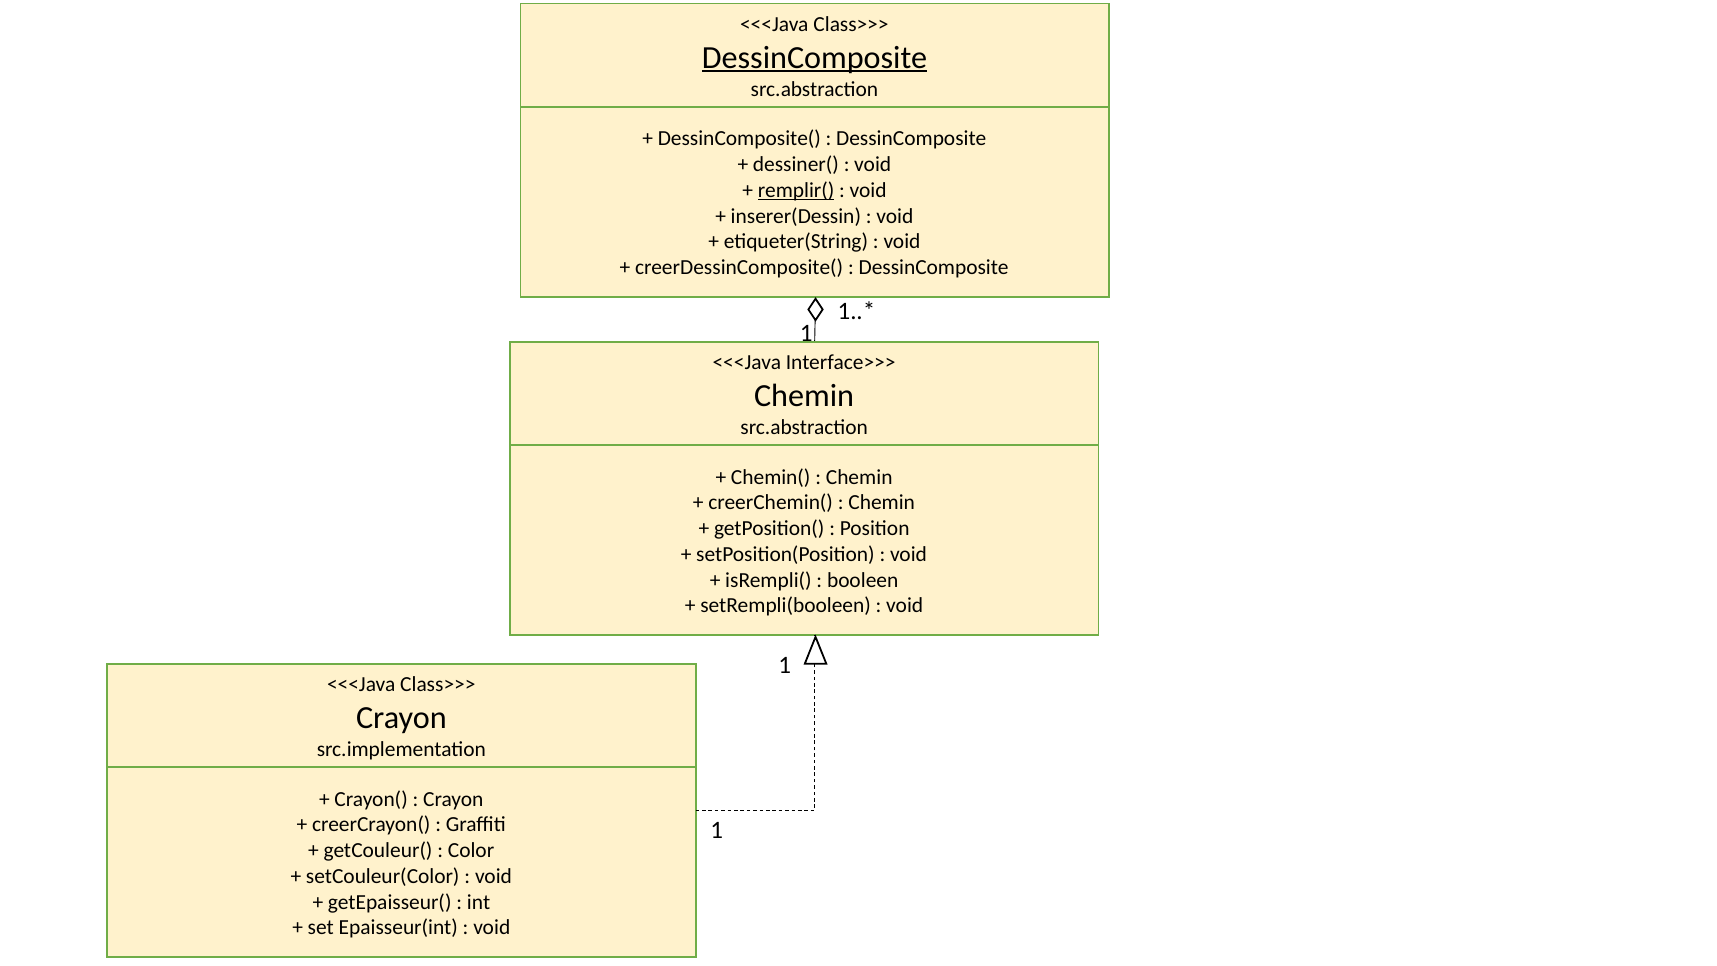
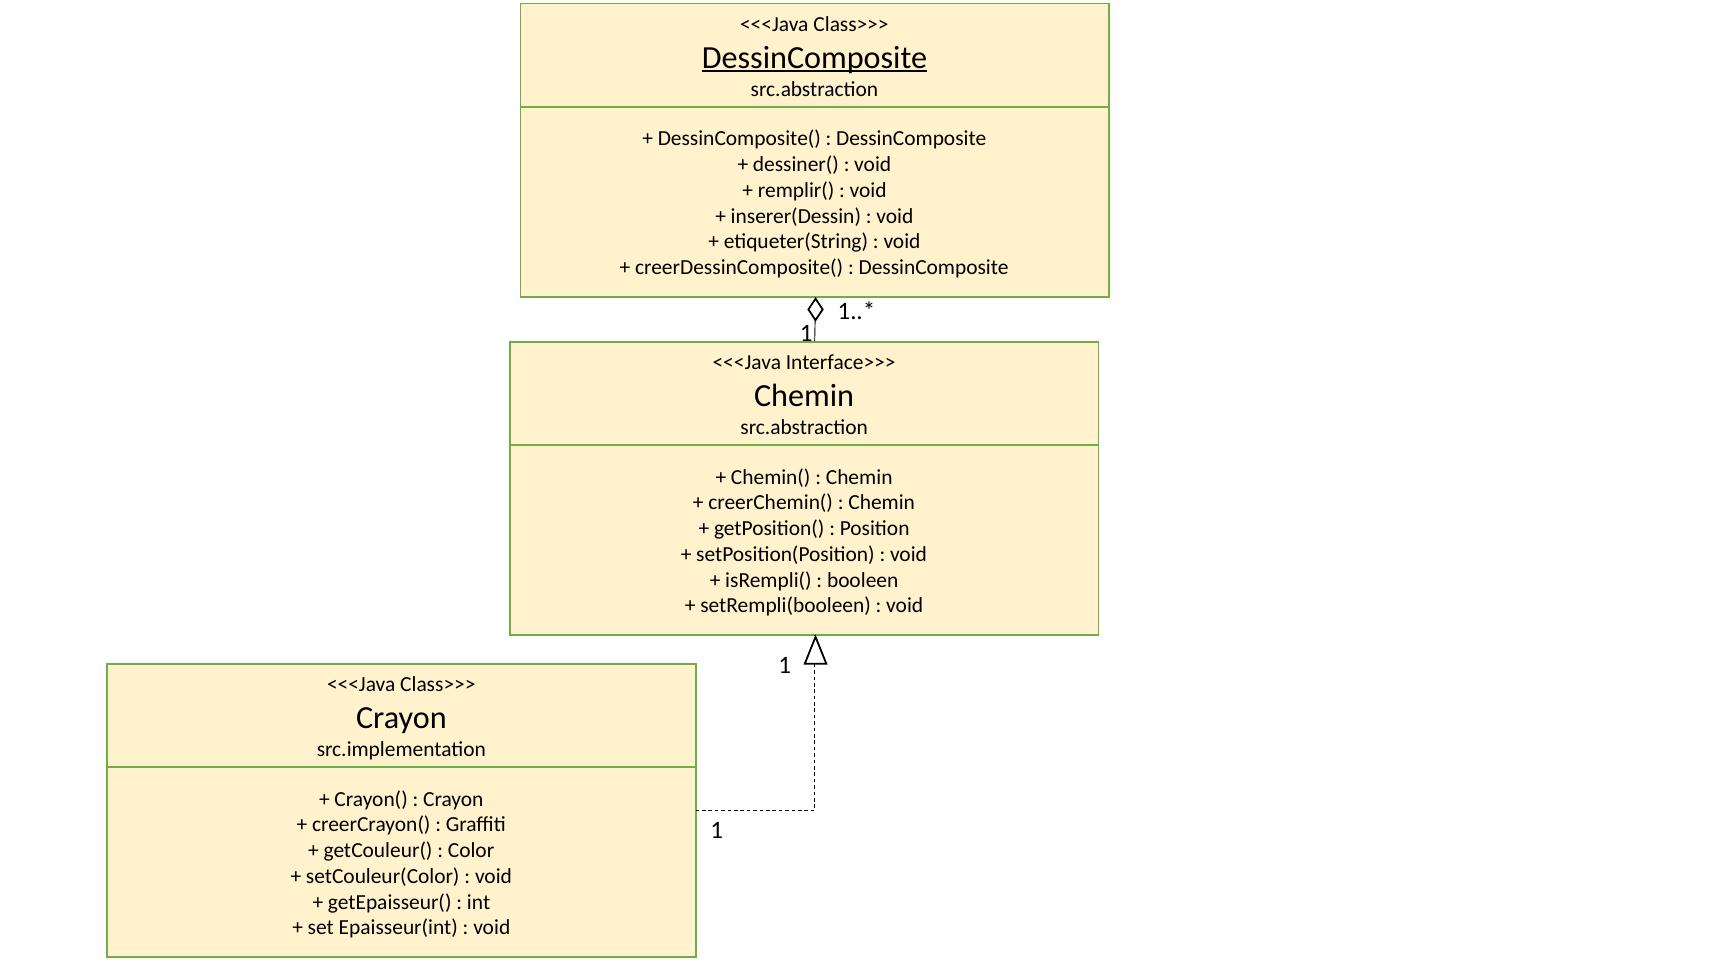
remplir( underline: present -> none
